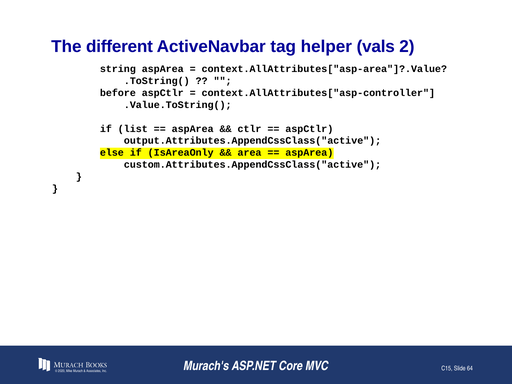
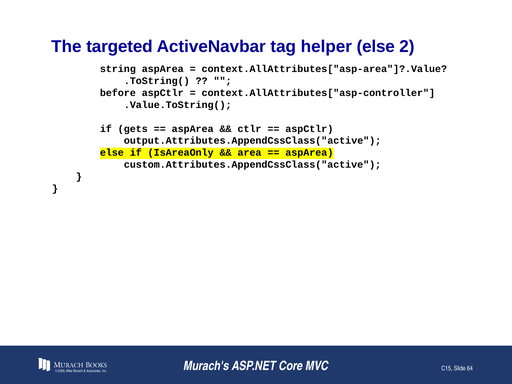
different: different -> targeted
helper vals: vals -> else
list: list -> gets
